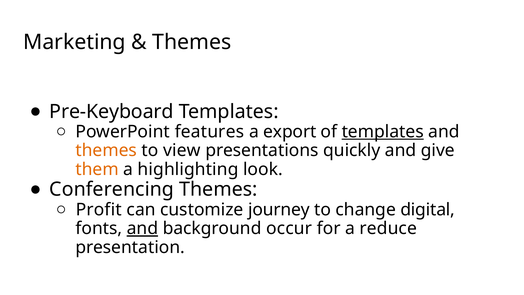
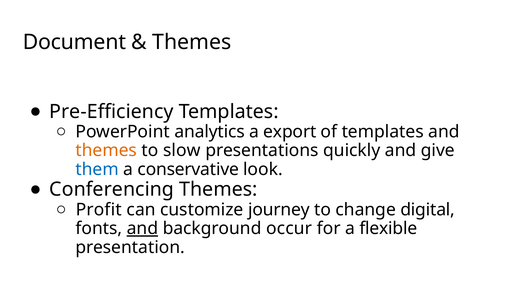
Marketing: Marketing -> Document
Pre-Keyboard: Pre-Keyboard -> Pre-Efficiency
features: features -> analytics
templates at (383, 132) underline: present -> none
view: view -> slow
them colour: orange -> blue
highlighting: highlighting -> conservative
reduce: reduce -> flexible
